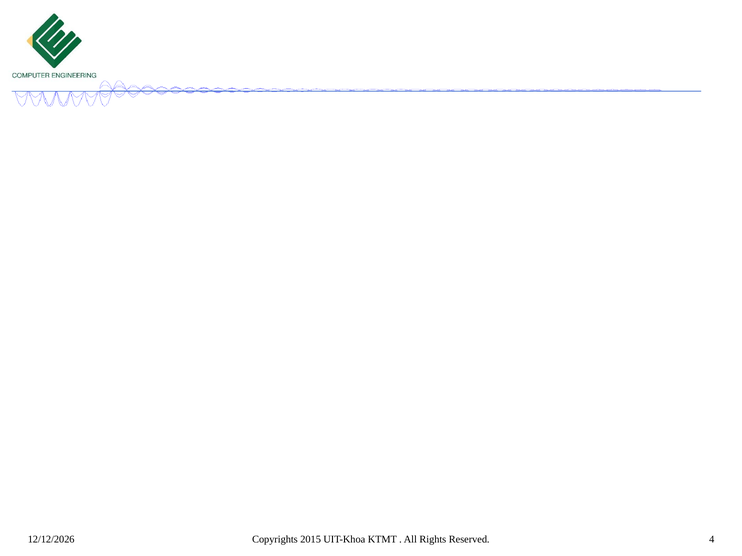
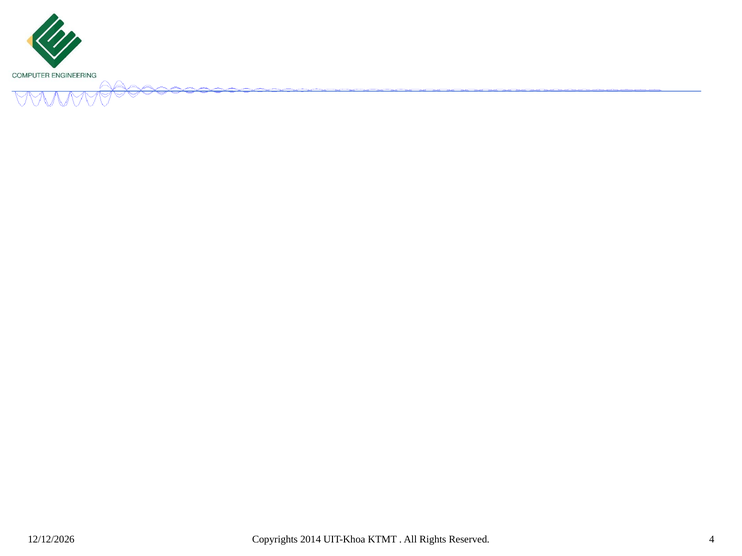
2015: 2015 -> 2014
